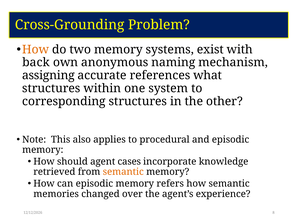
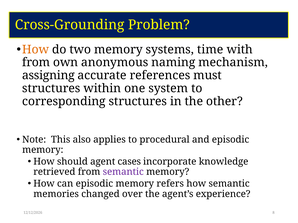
exist: exist -> time
back at (36, 63): back -> from
what: what -> must
semantic at (123, 172) colour: orange -> purple
